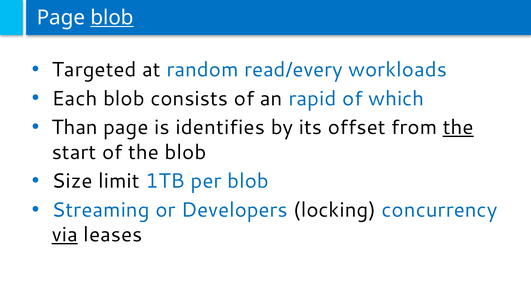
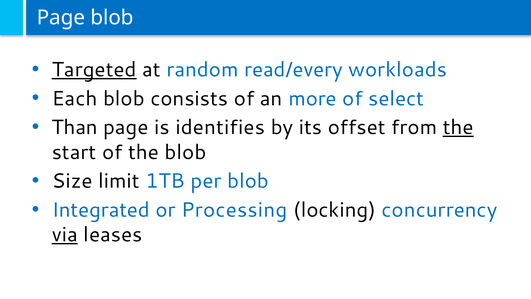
blob at (112, 18) underline: present -> none
Targeted underline: none -> present
rapid: rapid -> more
which: which -> select
Streaming: Streaming -> Integrated
Developers: Developers -> Processing
